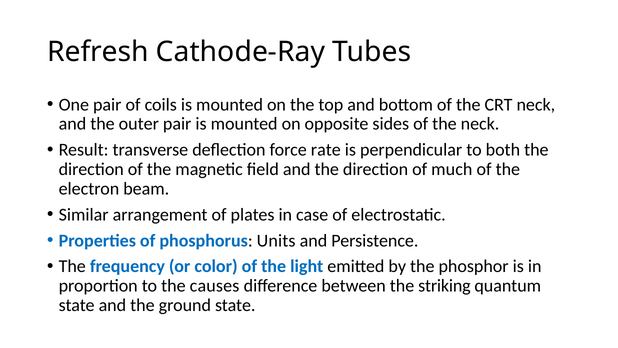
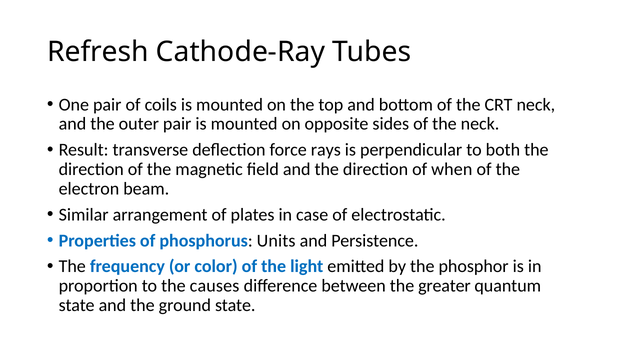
rate: rate -> rays
much: much -> when
striking: striking -> greater
